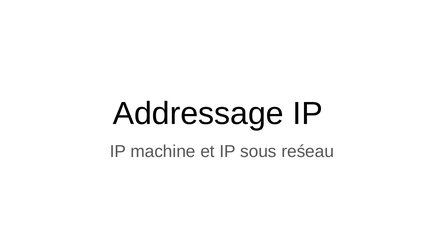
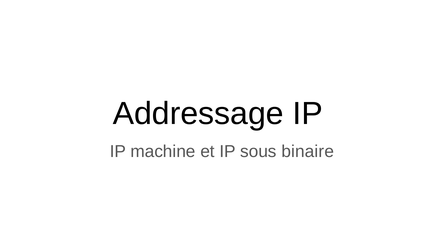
reśeau: reśeau -> binaire
